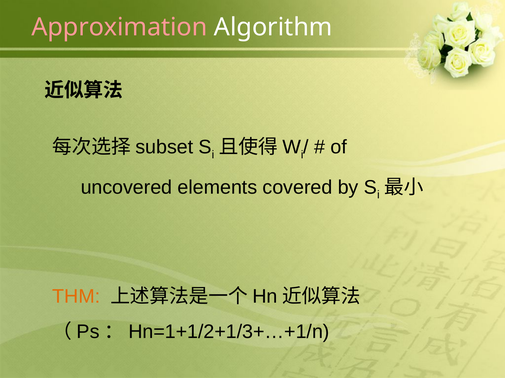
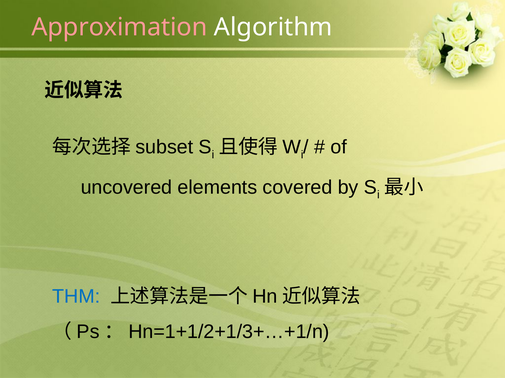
THM colour: orange -> blue
